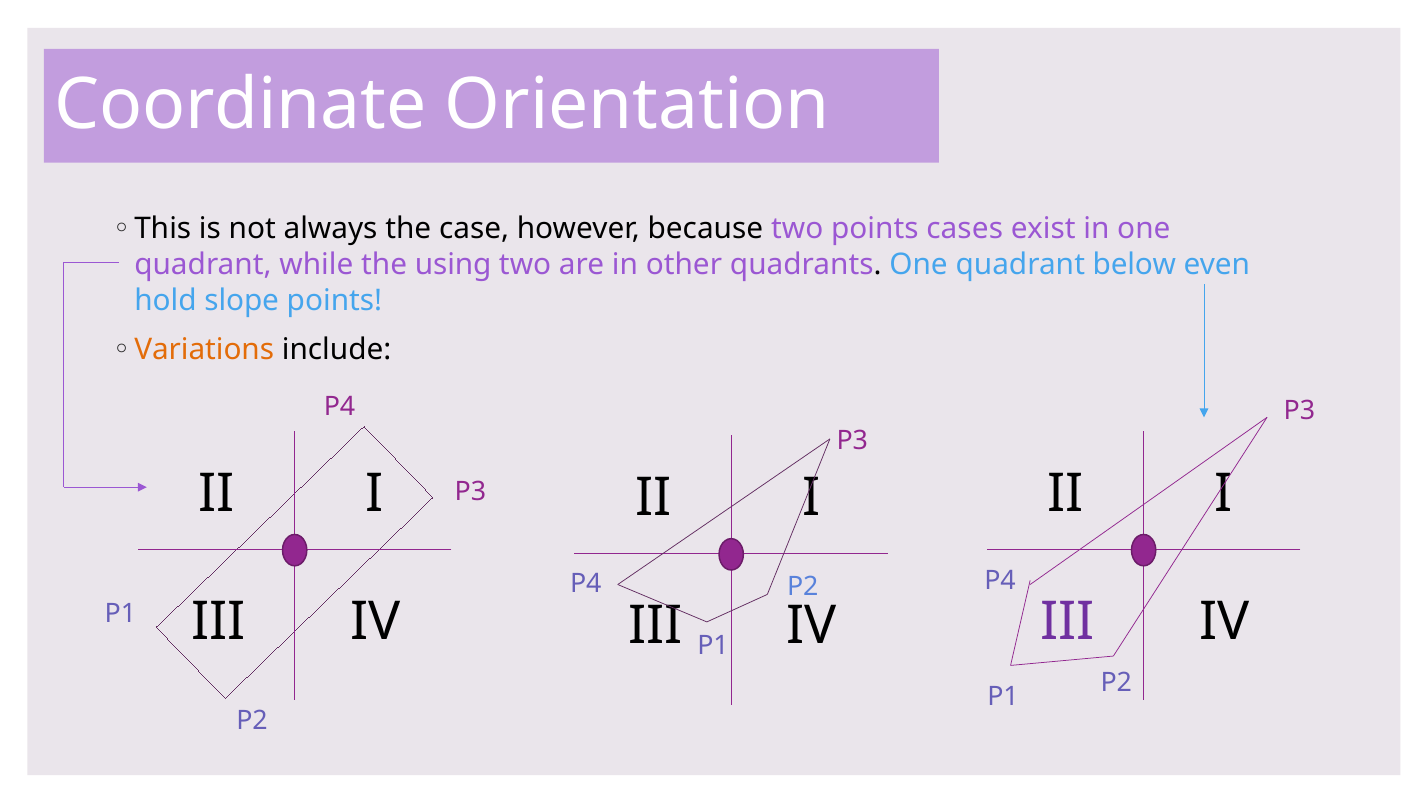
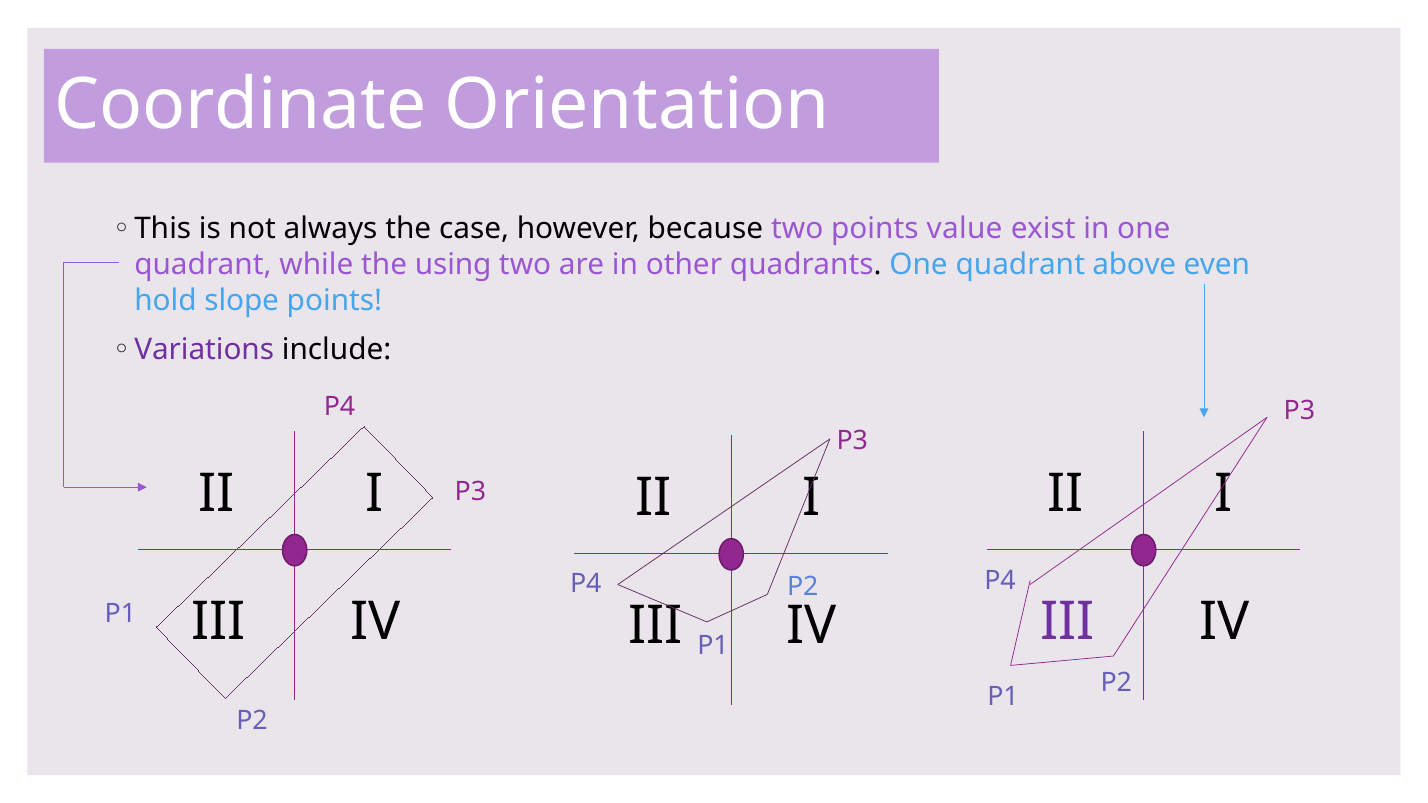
cases: cases -> value
below: below -> above
Variations colour: orange -> purple
